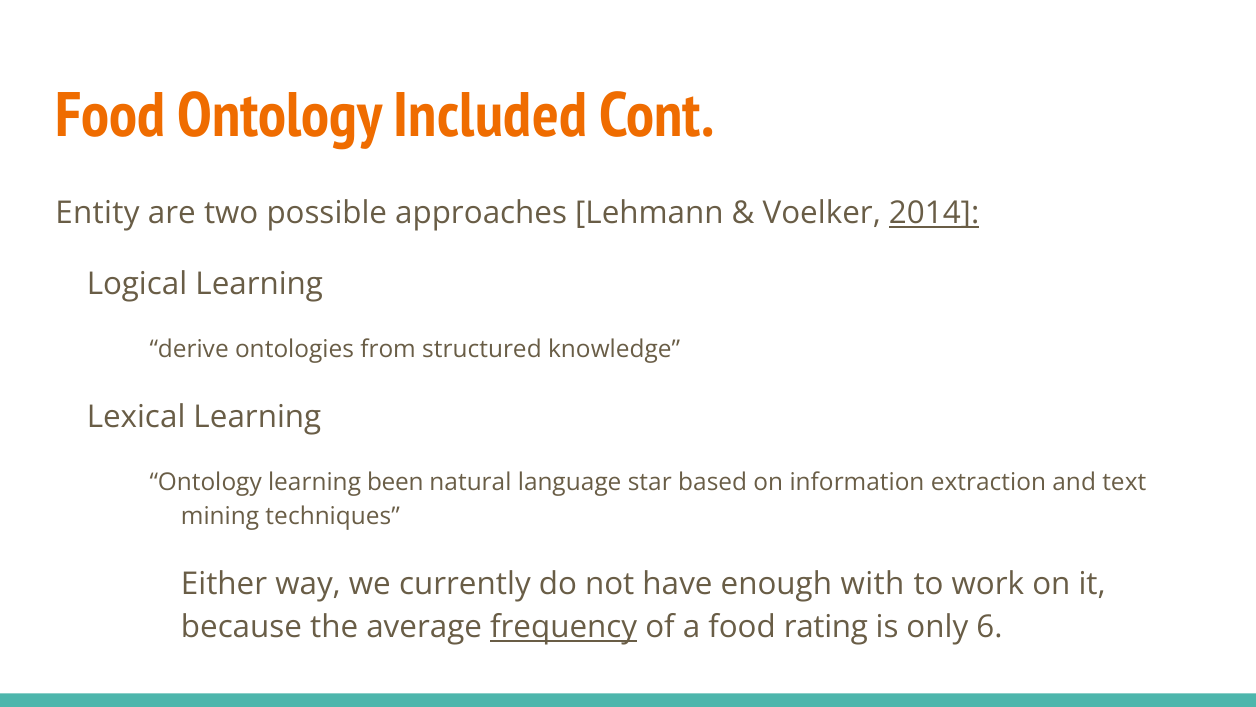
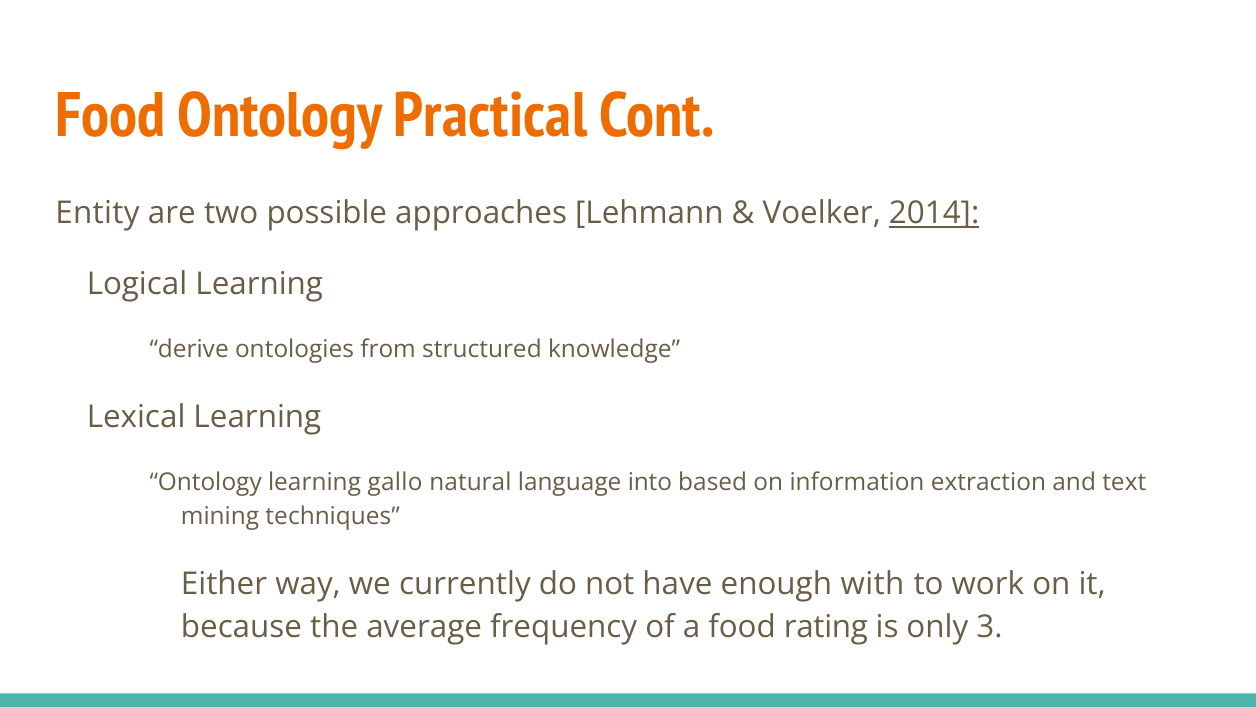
Included: Included -> Practical
been: been -> gallo
star: star -> into
frequency underline: present -> none
6: 6 -> 3
